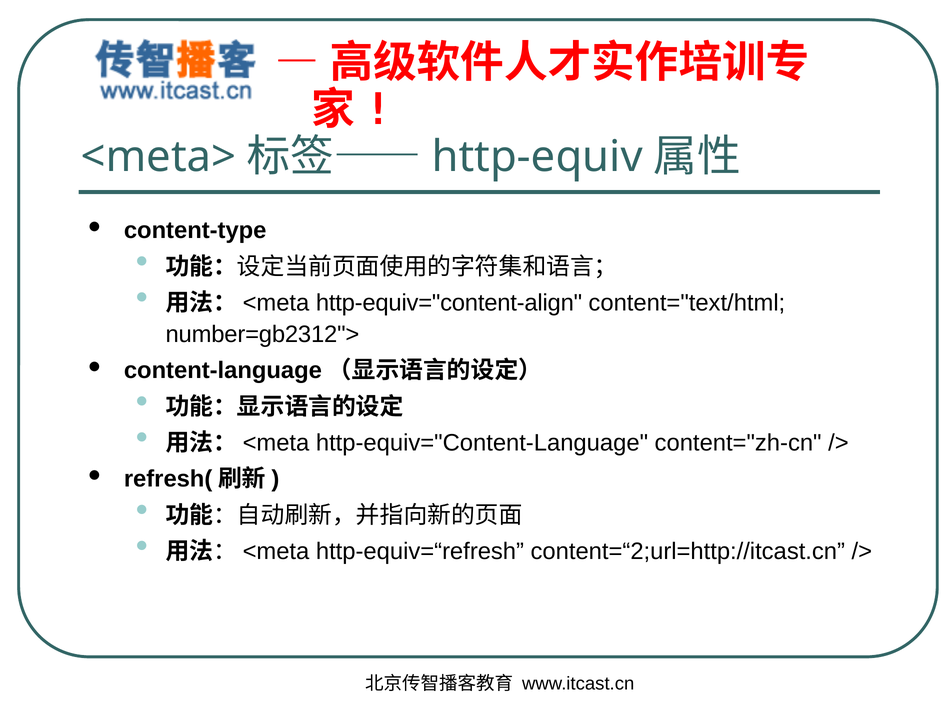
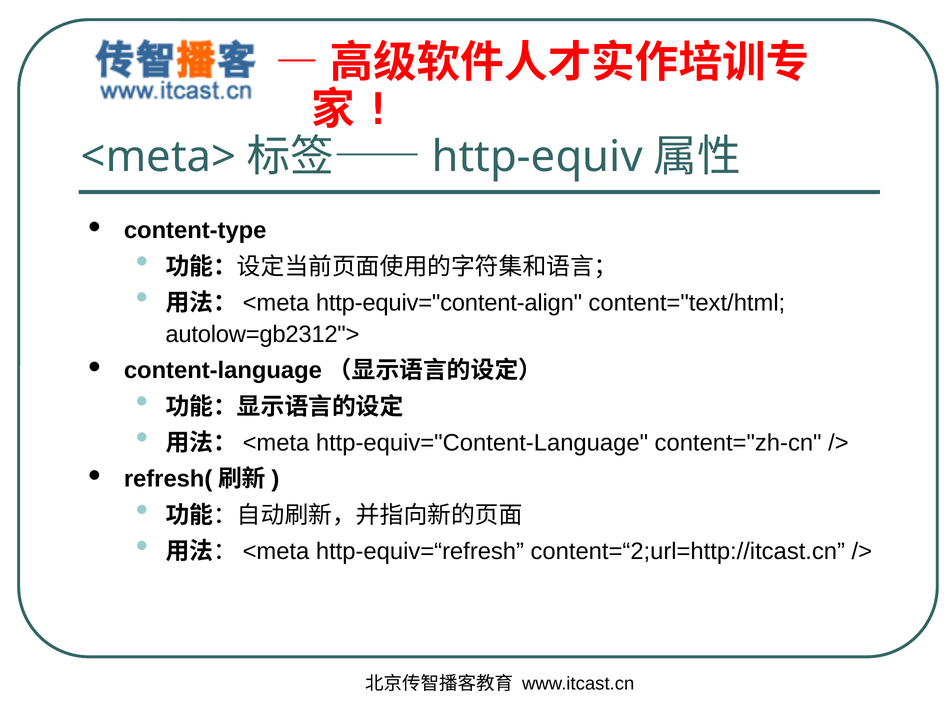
number=gb2312">: number=gb2312"> -> autolow=gb2312">
